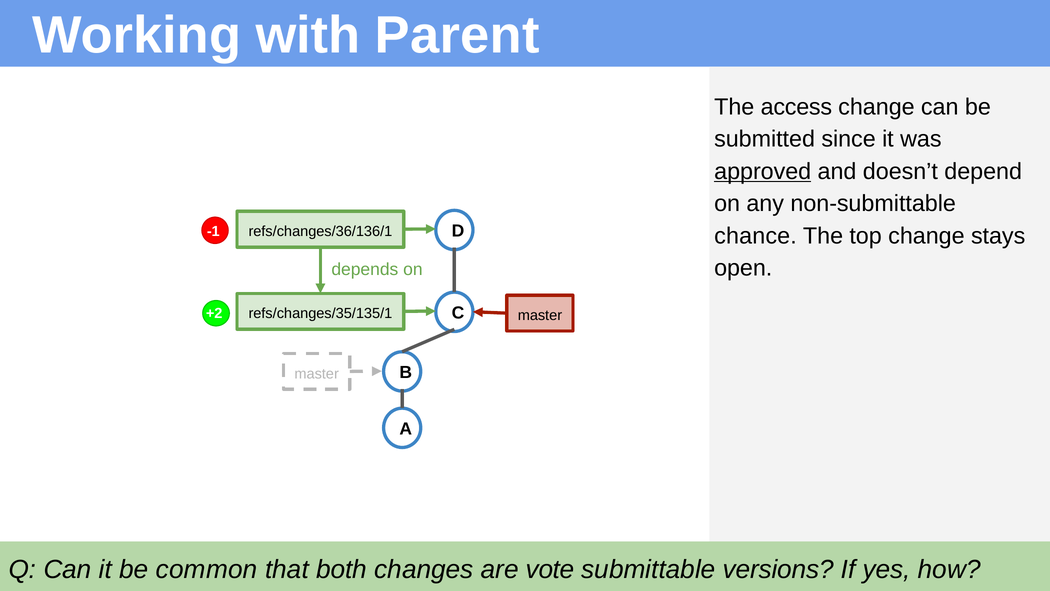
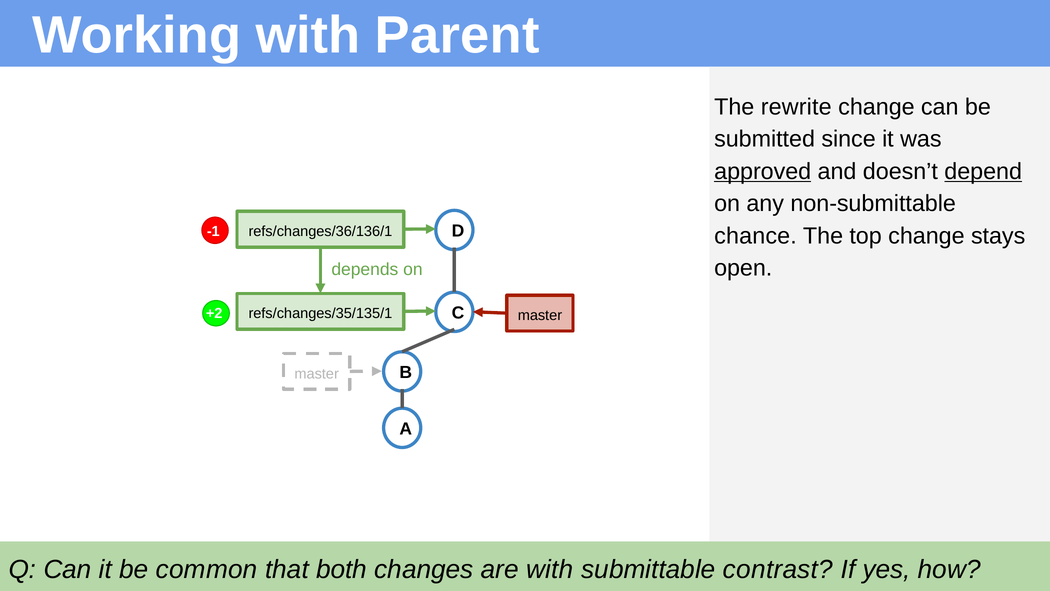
access: access -> rewrite
depend underline: none -> present
are vote: vote -> with
versions: versions -> contrast
